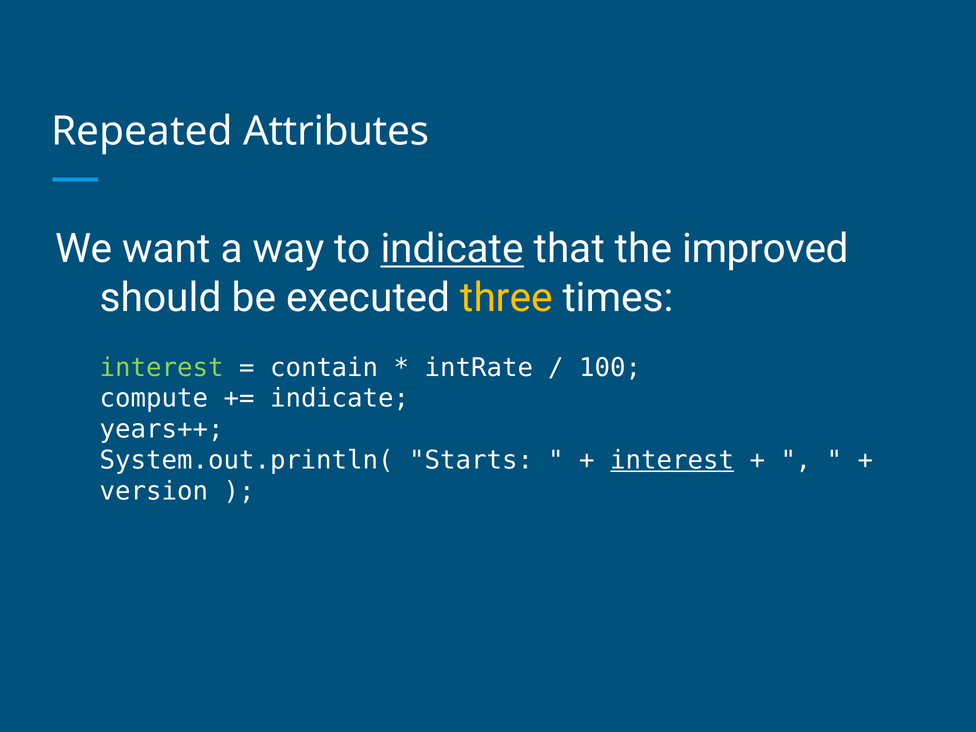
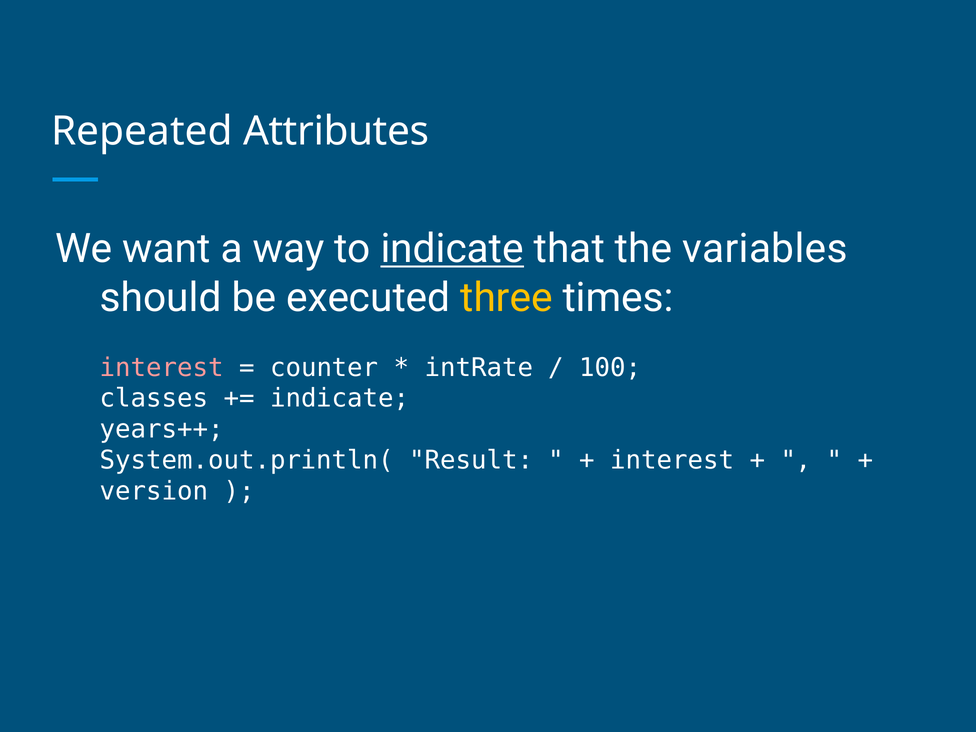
improved: improved -> variables
interest at (162, 368) colour: light green -> pink
contain: contain -> counter
compute: compute -> classes
Starts: Starts -> Result
interest at (672, 460) underline: present -> none
